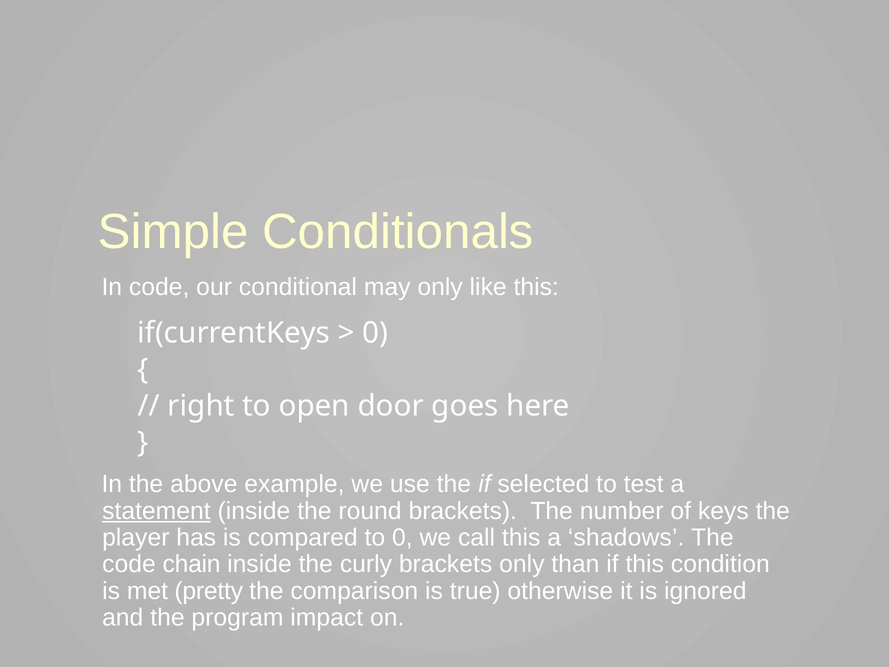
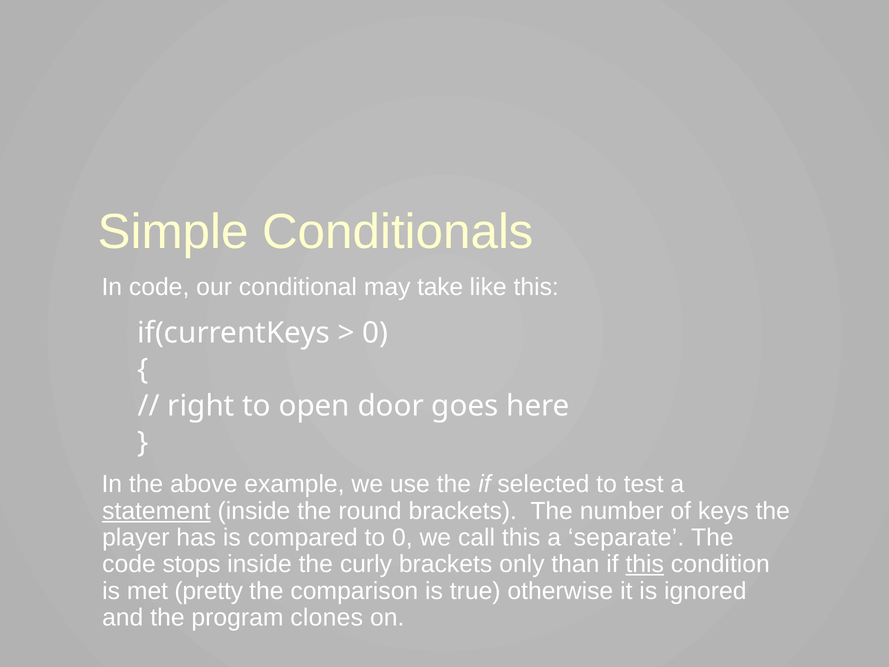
may only: only -> take
shadows: shadows -> separate
chain: chain -> stops
this at (645, 564) underline: none -> present
impact: impact -> clones
